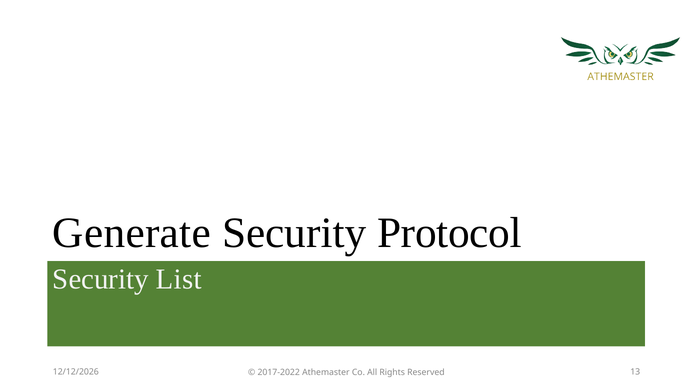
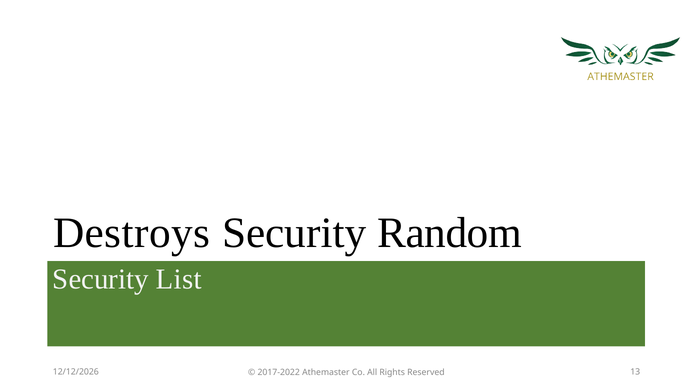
Generate: Generate -> Destroys
Protocol: Protocol -> Random
